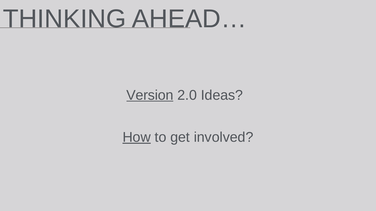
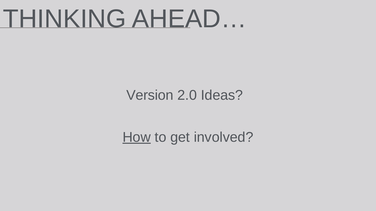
Version underline: present -> none
